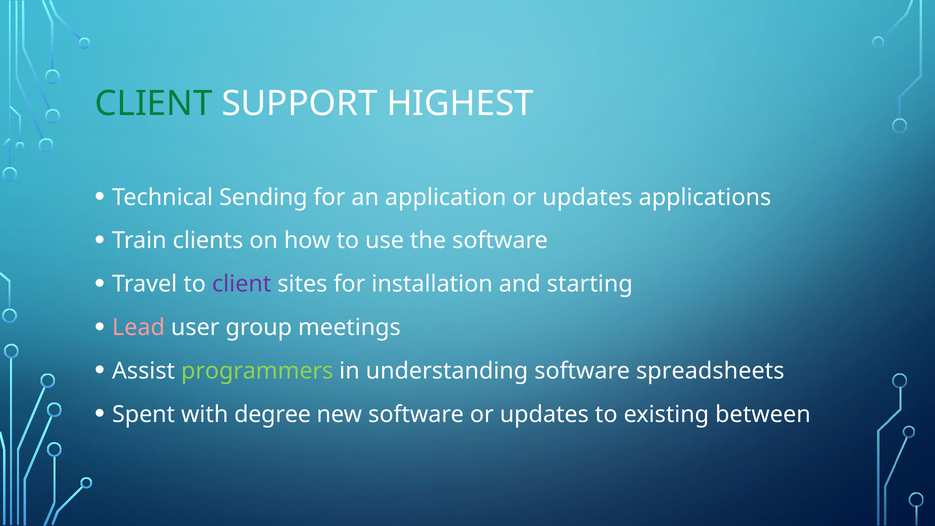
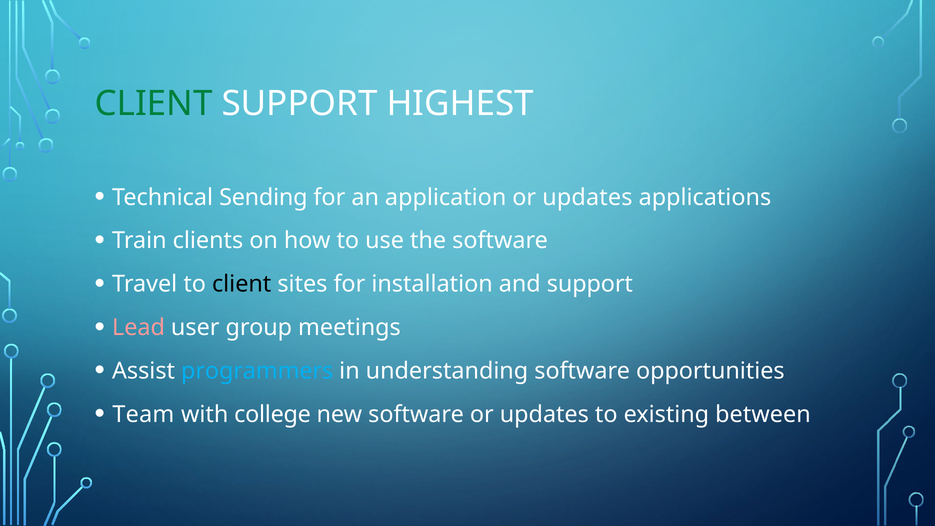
client at (242, 284) colour: purple -> black
and starting: starting -> support
programmers colour: light green -> light blue
spreadsheets: spreadsheets -> opportunities
Spent: Spent -> Team
degree: degree -> college
